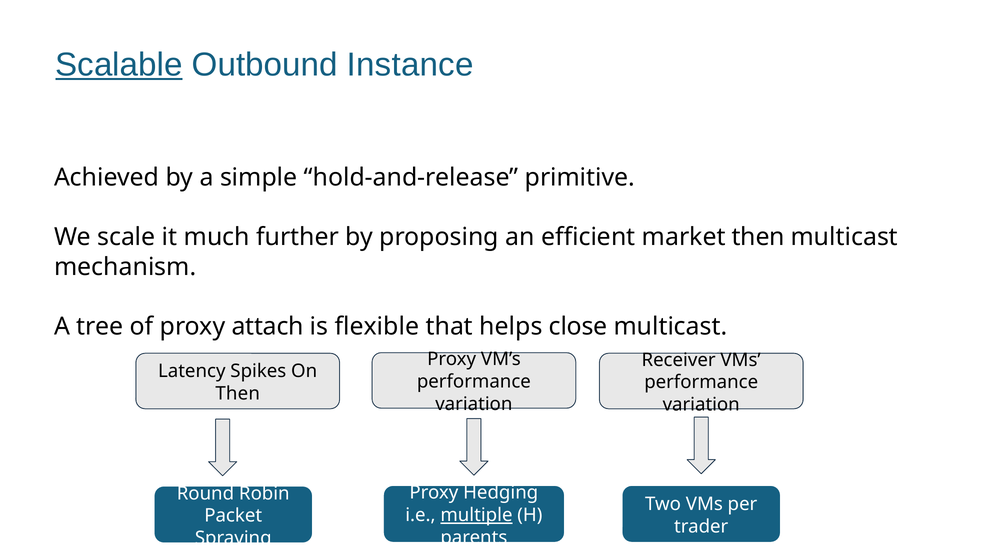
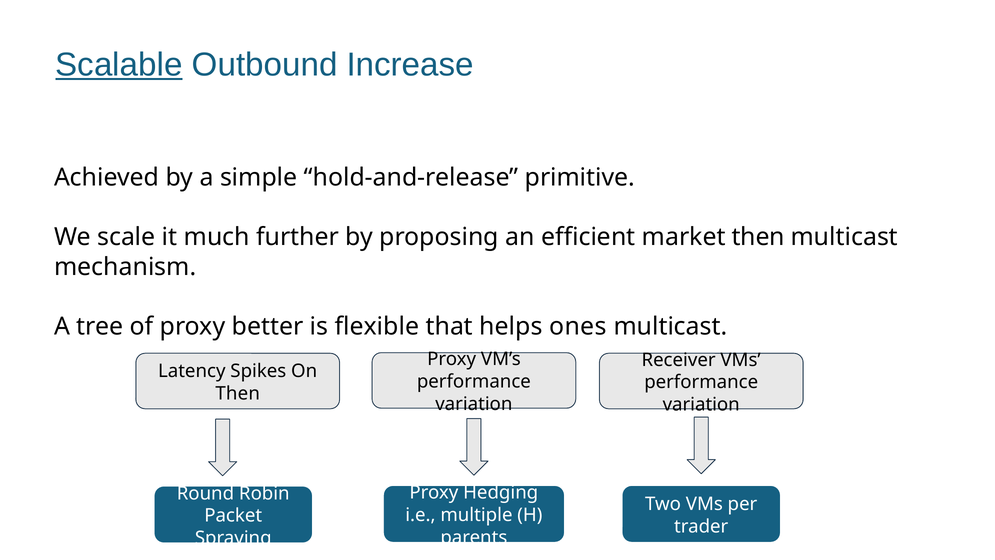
Instance: Instance -> Increase
attach: attach -> better
close: close -> ones
multiple underline: present -> none
